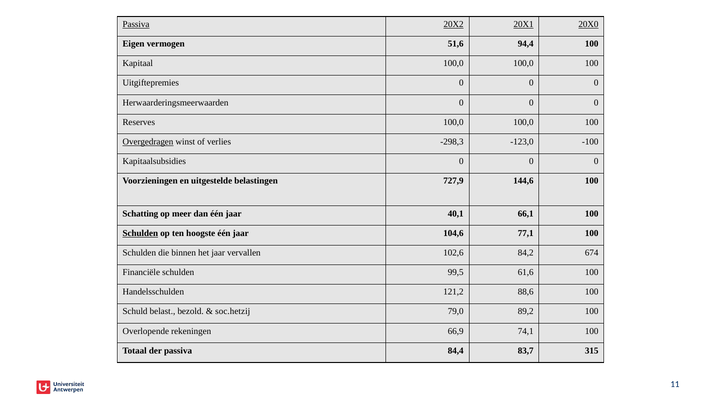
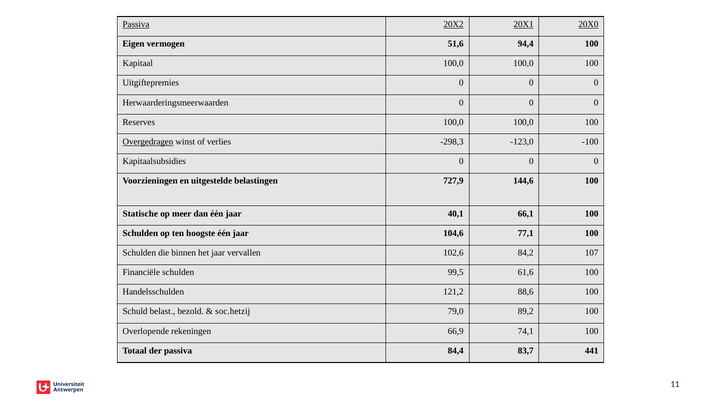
Schatting: Schatting -> Statische
Schulden at (140, 233) underline: present -> none
674: 674 -> 107
315: 315 -> 441
